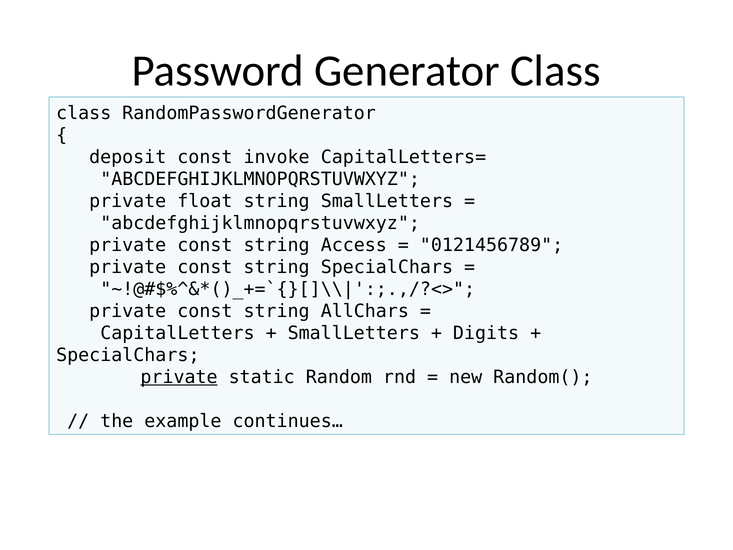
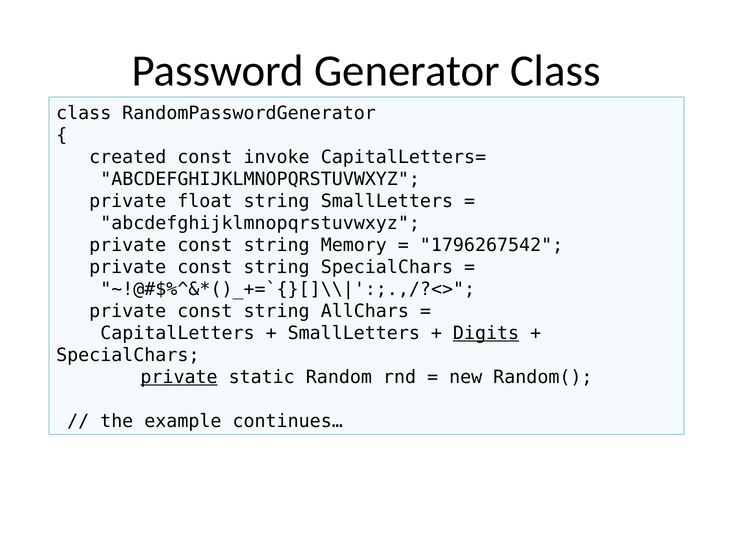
deposit: deposit -> created
Access: Access -> Memory
0121456789: 0121456789 -> 1796267542
Digits underline: none -> present
